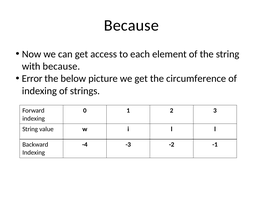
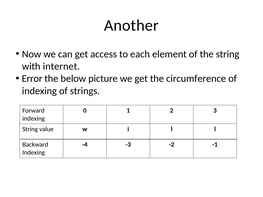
Because at (131, 25): Because -> Another
with because: because -> internet
